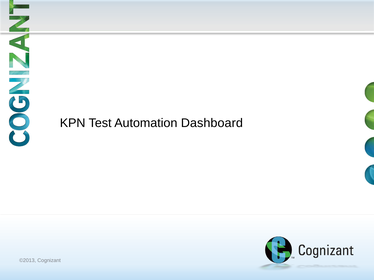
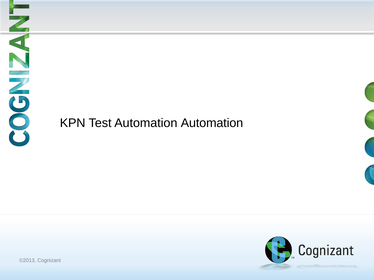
Automation Dashboard: Dashboard -> Automation
